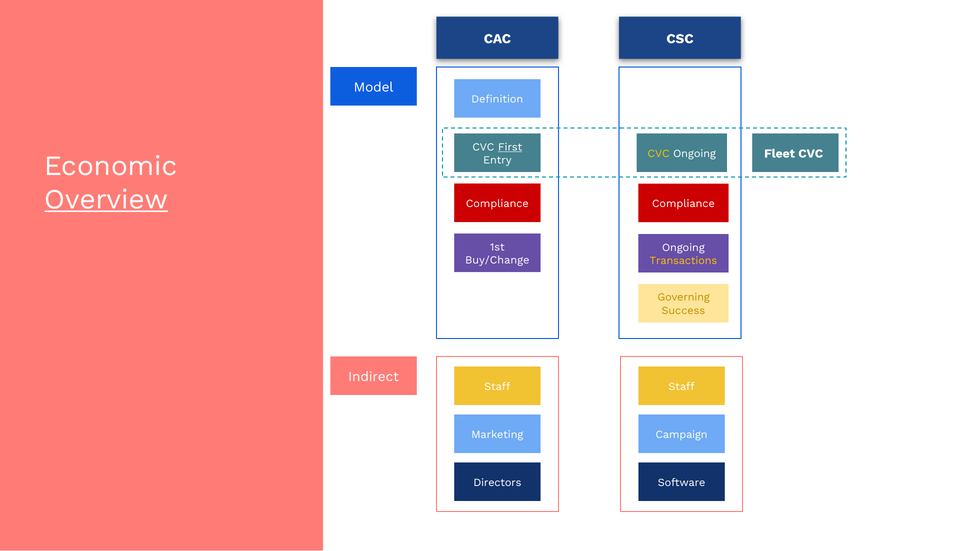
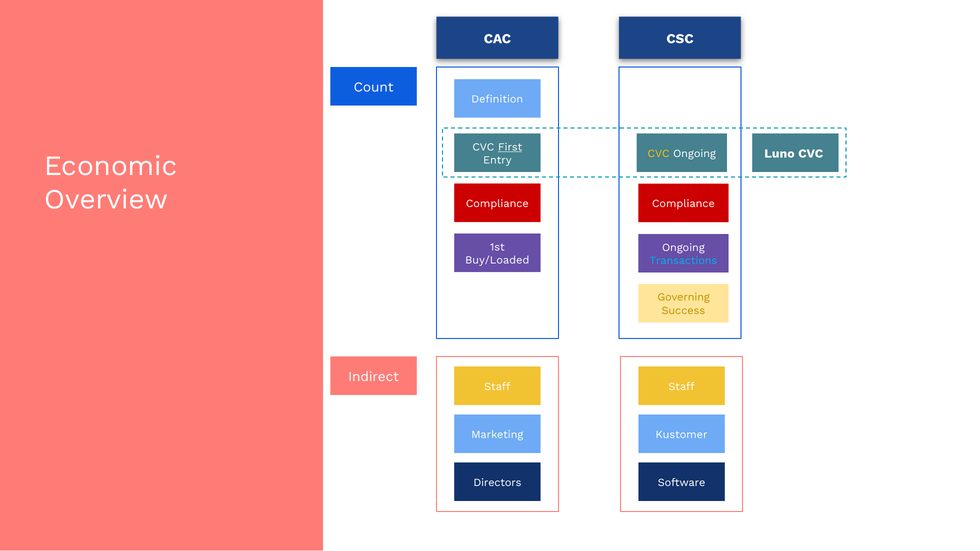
Model: Model -> Count
Fleet: Fleet -> Luno
Overview underline: present -> none
Buy/Change: Buy/Change -> Buy/Loaded
Transactions colour: yellow -> light blue
Campaign: Campaign -> Kustomer
